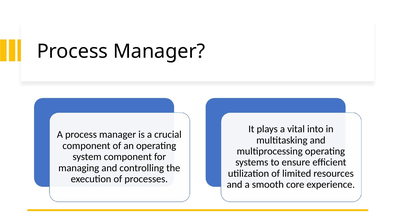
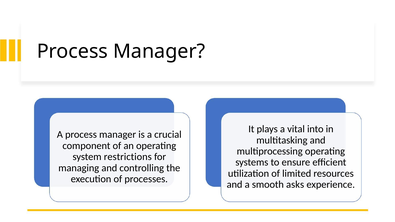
system component: component -> restrictions
core: core -> asks
